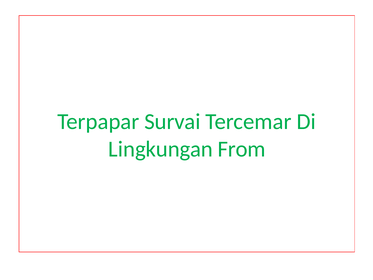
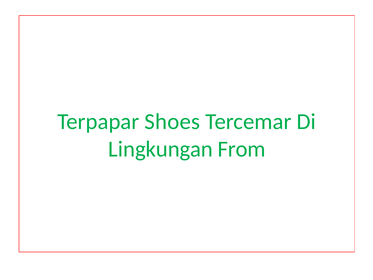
Survai: Survai -> Shoes
